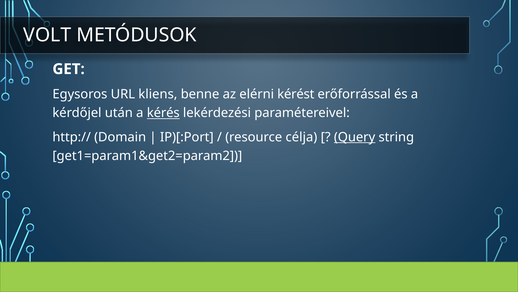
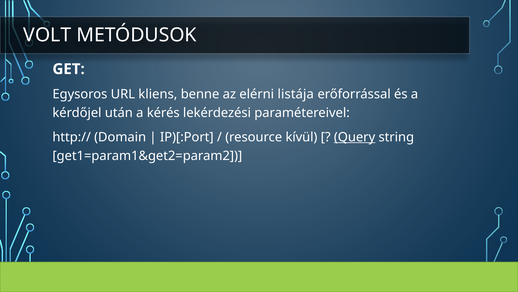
kérést: kérést -> listája
kérés underline: present -> none
célja: célja -> kívül
